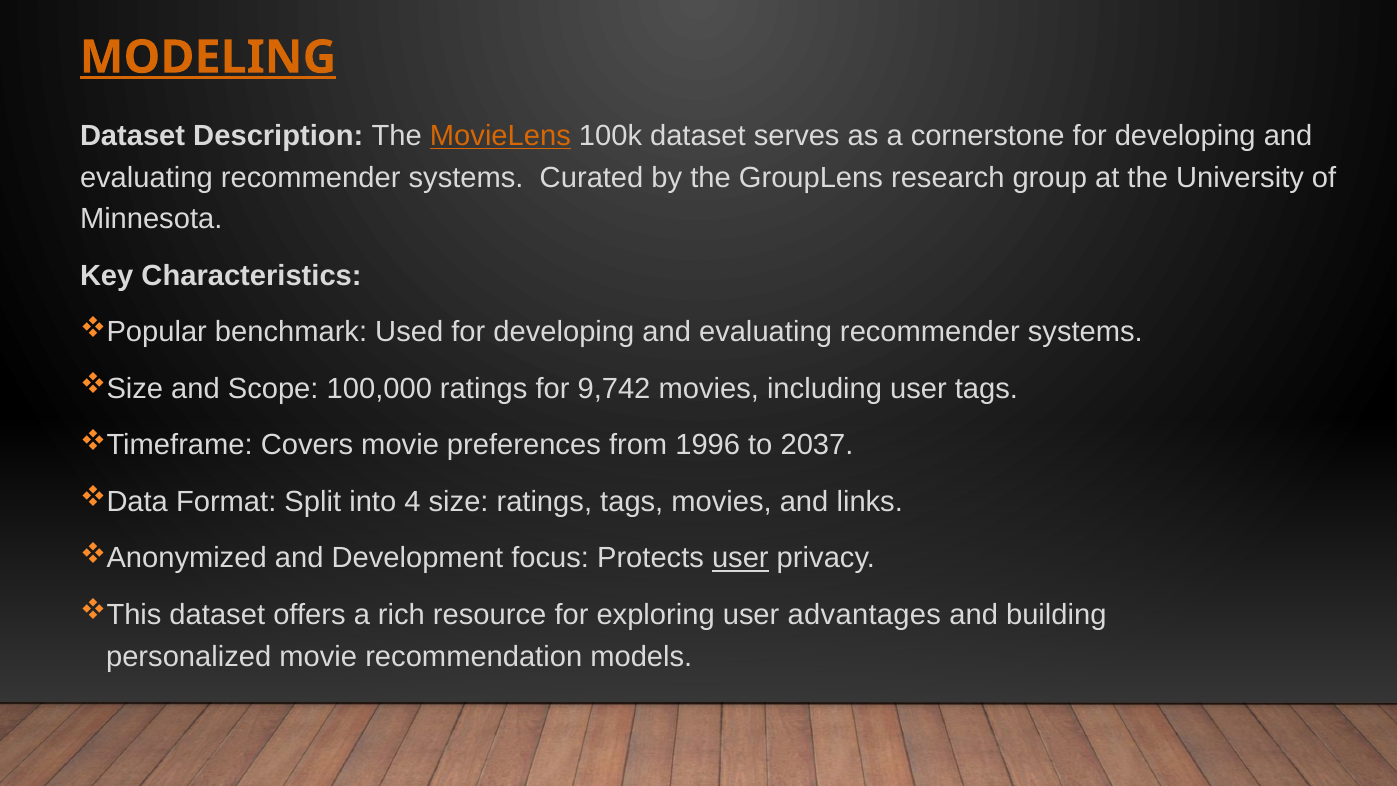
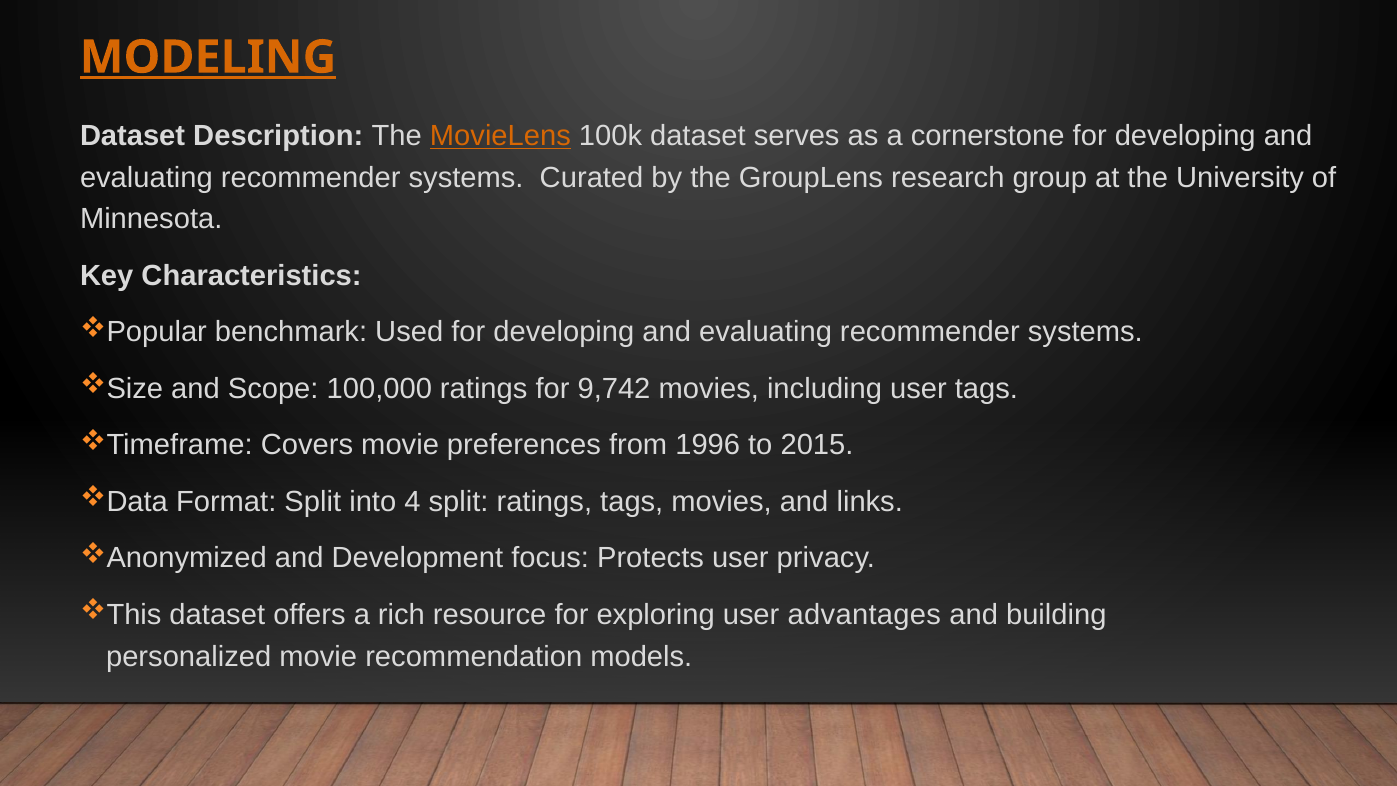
2037: 2037 -> 2015
4 size: size -> split
user at (740, 558) underline: present -> none
